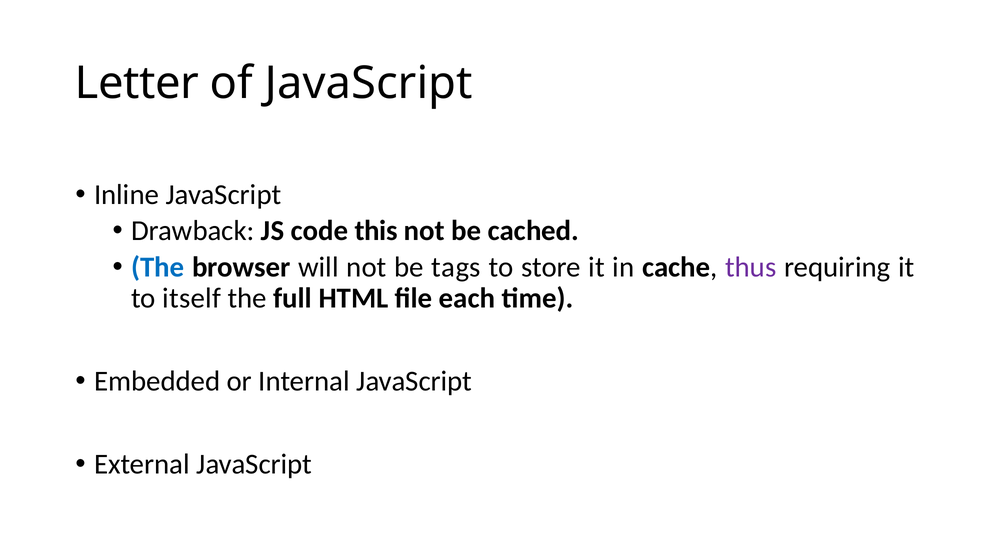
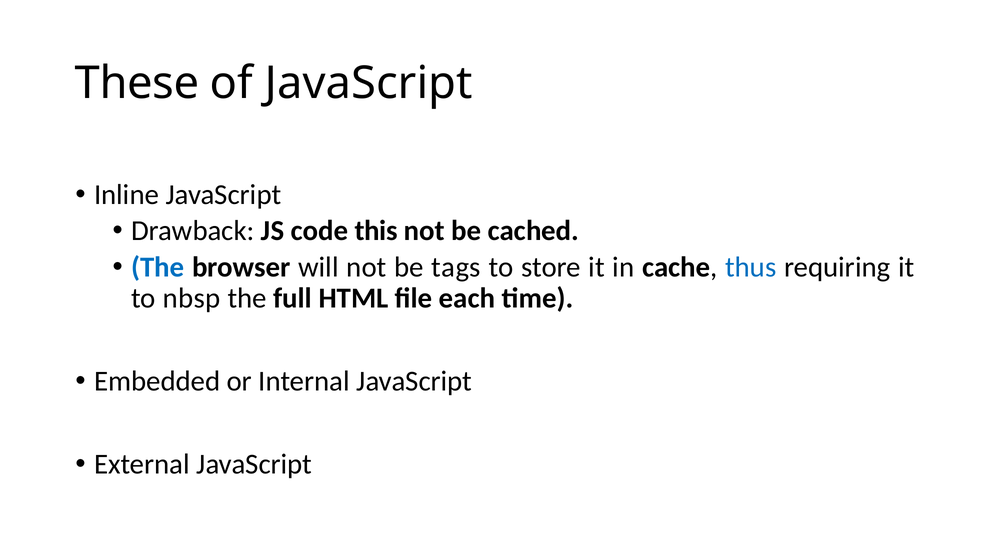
Letter: Letter -> These
thus colour: purple -> blue
itself: itself -> nbsp
